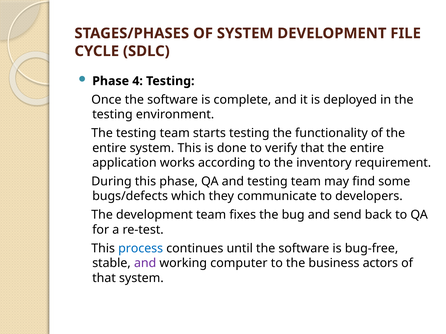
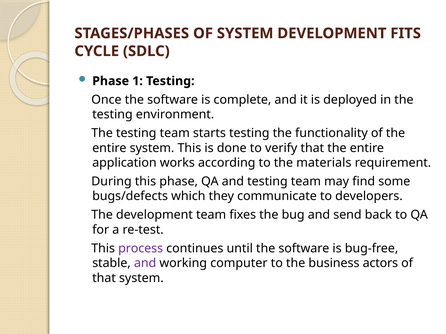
FILE: FILE -> FITS
4: 4 -> 1
inventory: inventory -> materials
process colour: blue -> purple
